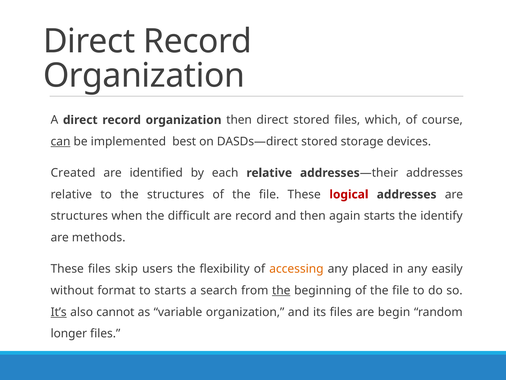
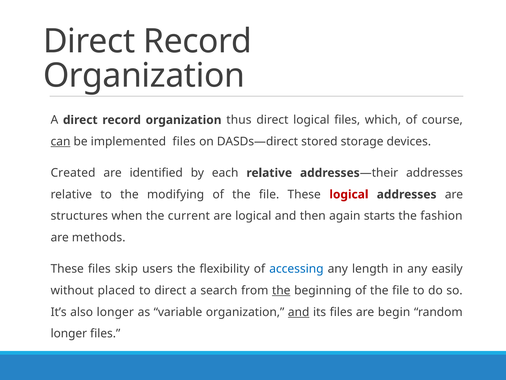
organization then: then -> thus
direct stored: stored -> logical
implemented best: best -> files
the structures: structures -> modifying
difficult: difficult -> current
are record: record -> logical
identify: identify -> fashion
accessing colour: orange -> blue
placed: placed -> length
format: format -> placed
to starts: starts -> direct
It’s underline: present -> none
also cannot: cannot -> longer
and at (299, 312) underline: none -> present
